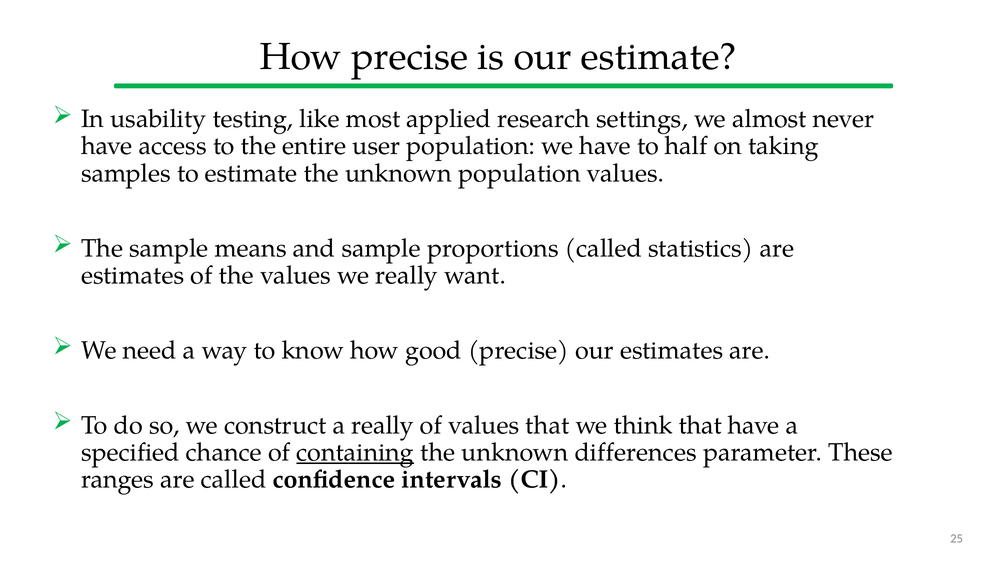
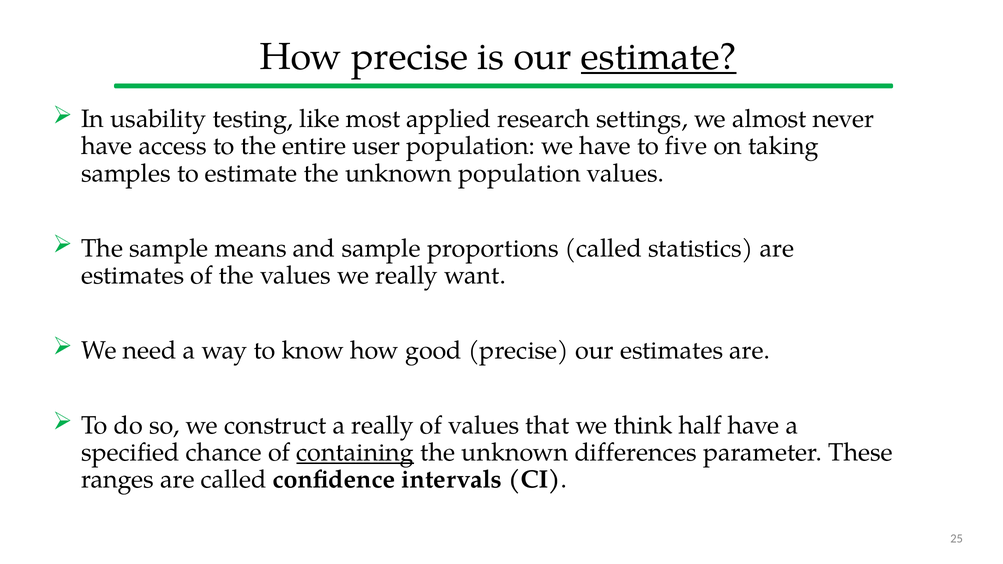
estimate at (659, 57) underline: none -> present
half: half -> five
think that: that -> half
